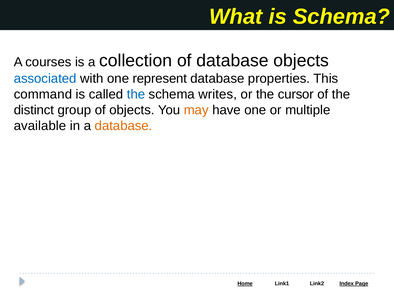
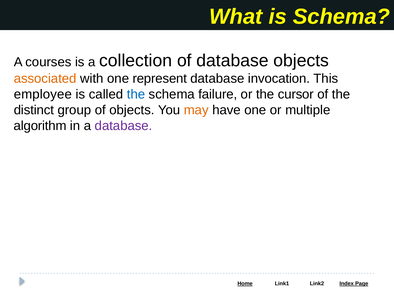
associated colour: blue -> orange
properties: properties -> invocation
command: command -> employee
writes: writes -> failure
available: available -> algorithm
database at (124, 126) colour: orange -> purple
